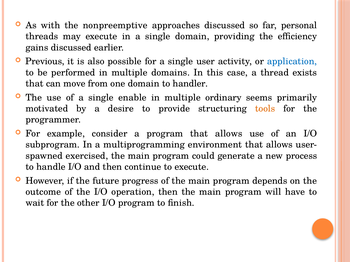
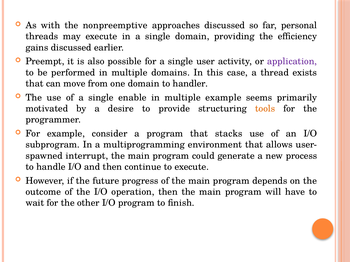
Previous: Previous -> Preempt
application colour: blue -> purple
multiple ordinary: ordinary -> example
program that allows: allows -> stacks
exercised: exercised -> interrupt
